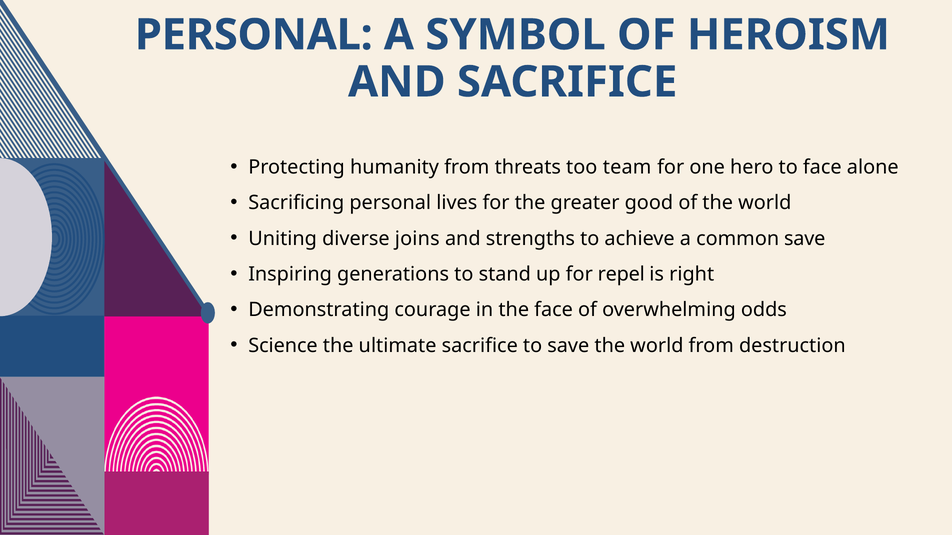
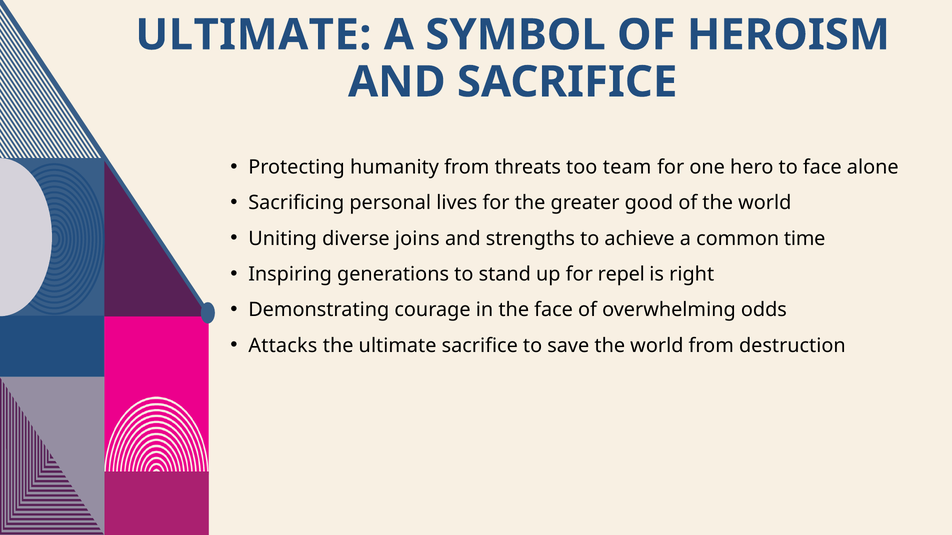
PERSONAL at (254, 35): PERSONAL -> ULTIMATE
common save: save -> time
Science: Science -> Attacks
